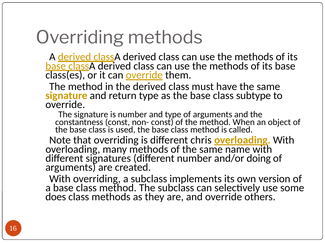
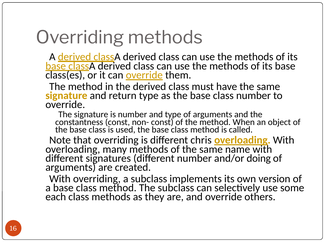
class subtype: subtype -> number
does: does -> each
